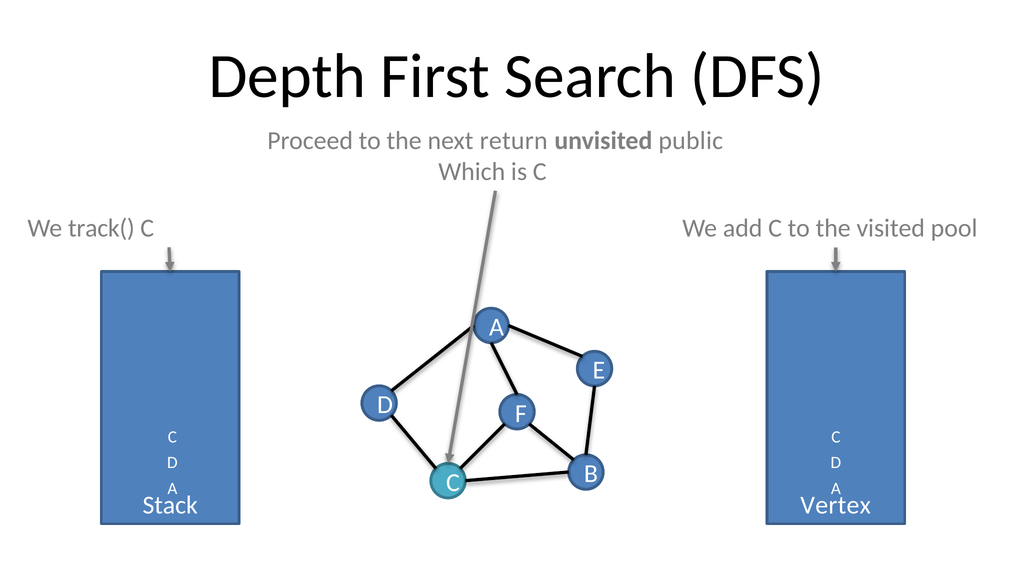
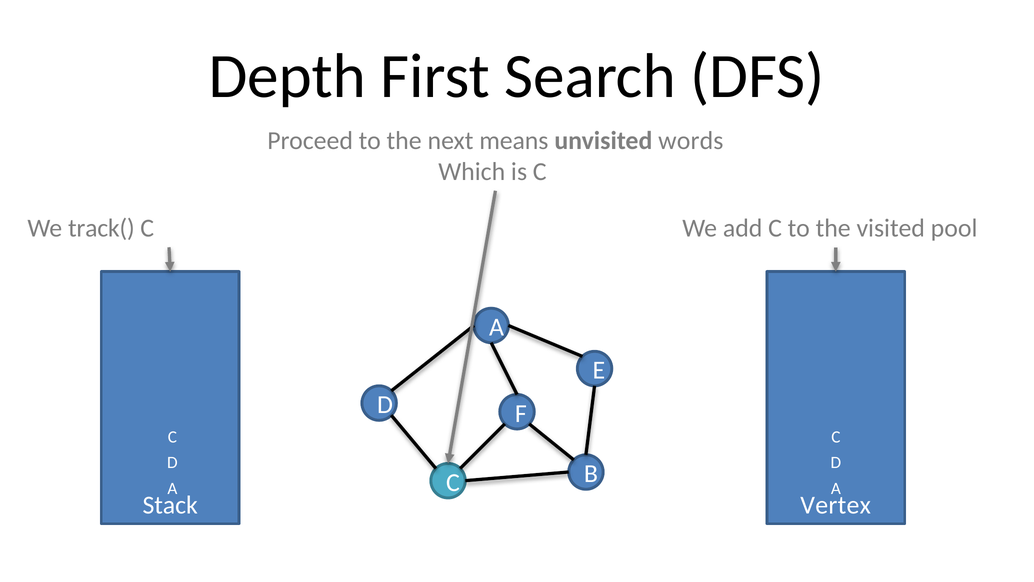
return: return -> means
public: public -> words
